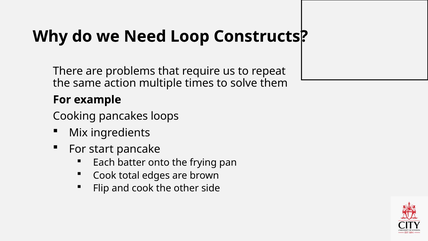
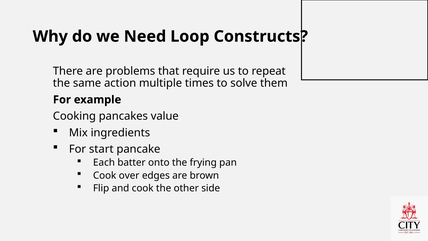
loops: loops -> value
total: total -> over
